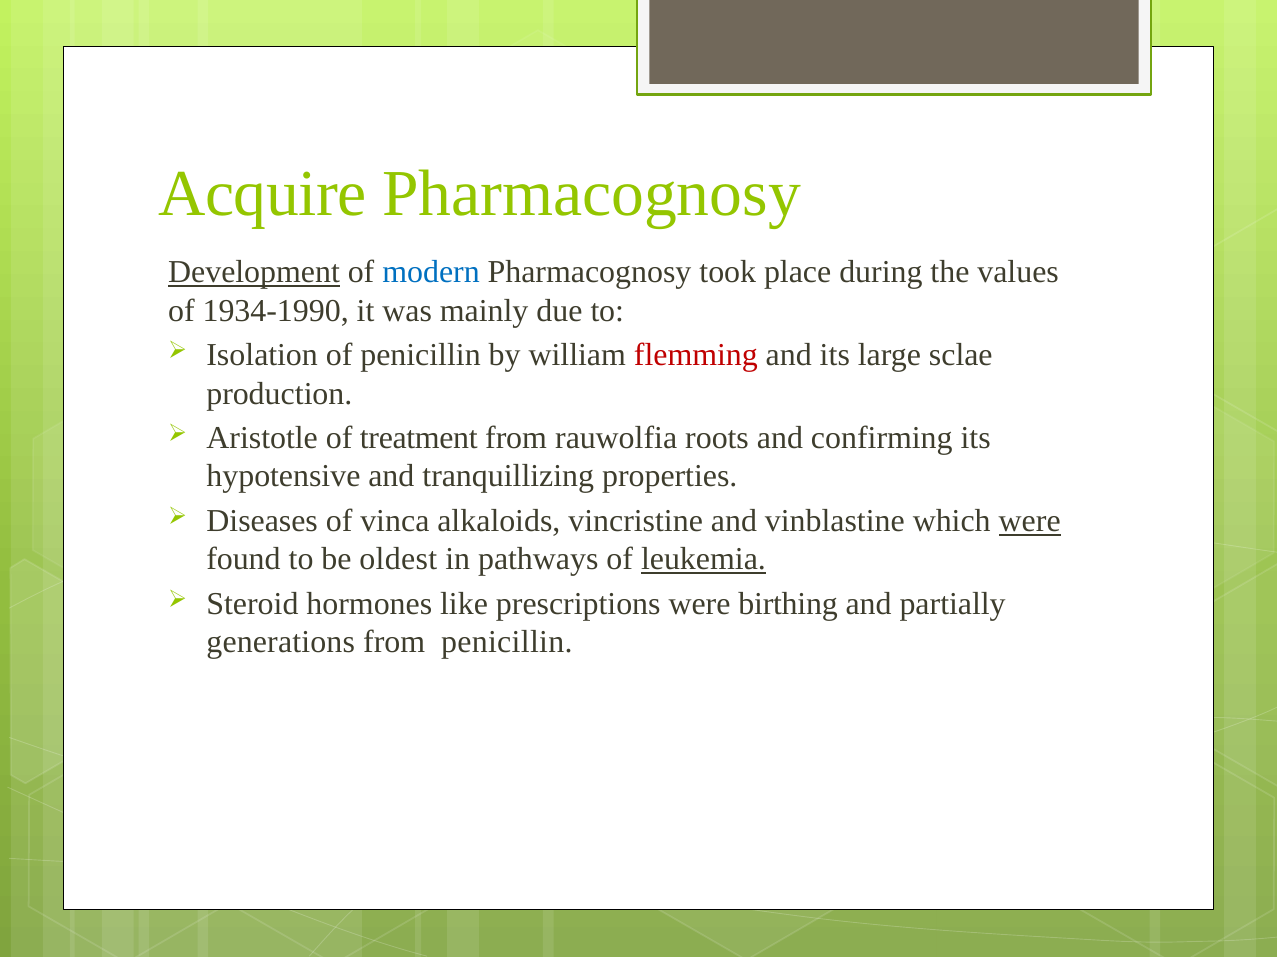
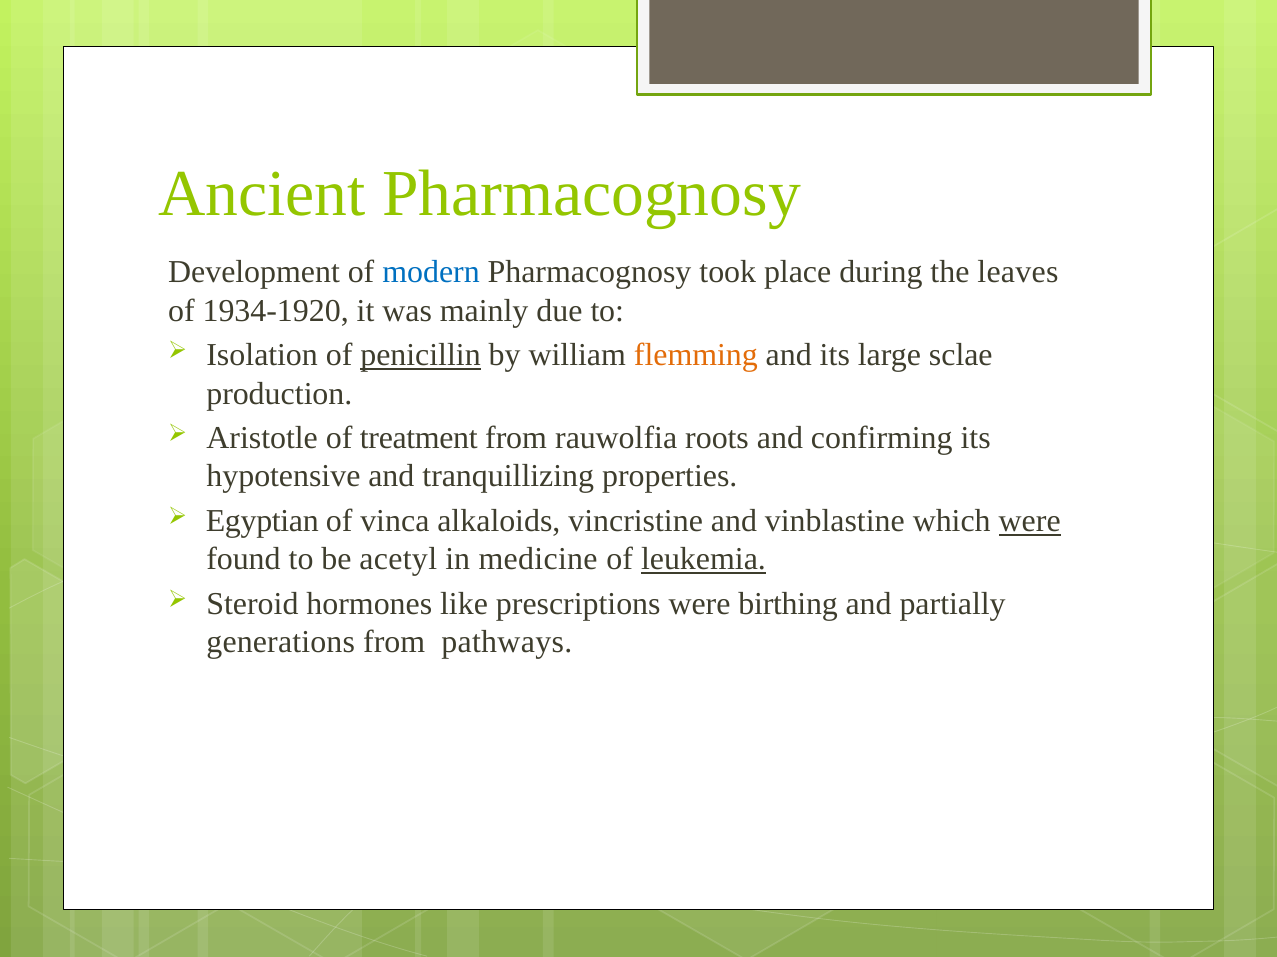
Acquire: Acquire -> Ancient
Development underline: present -> none
values: values -> leaves
1934-1990: 1934-1990 -> 1934-1920
penicillin at (421, 356) underline: none -> present
flemming colour: red -> orange
Diseases: Diseases -> Egyptian
oldest: oldest -> acetyl
pathways: pathways -> medicine
from penicillin: penicillin -> pathways
